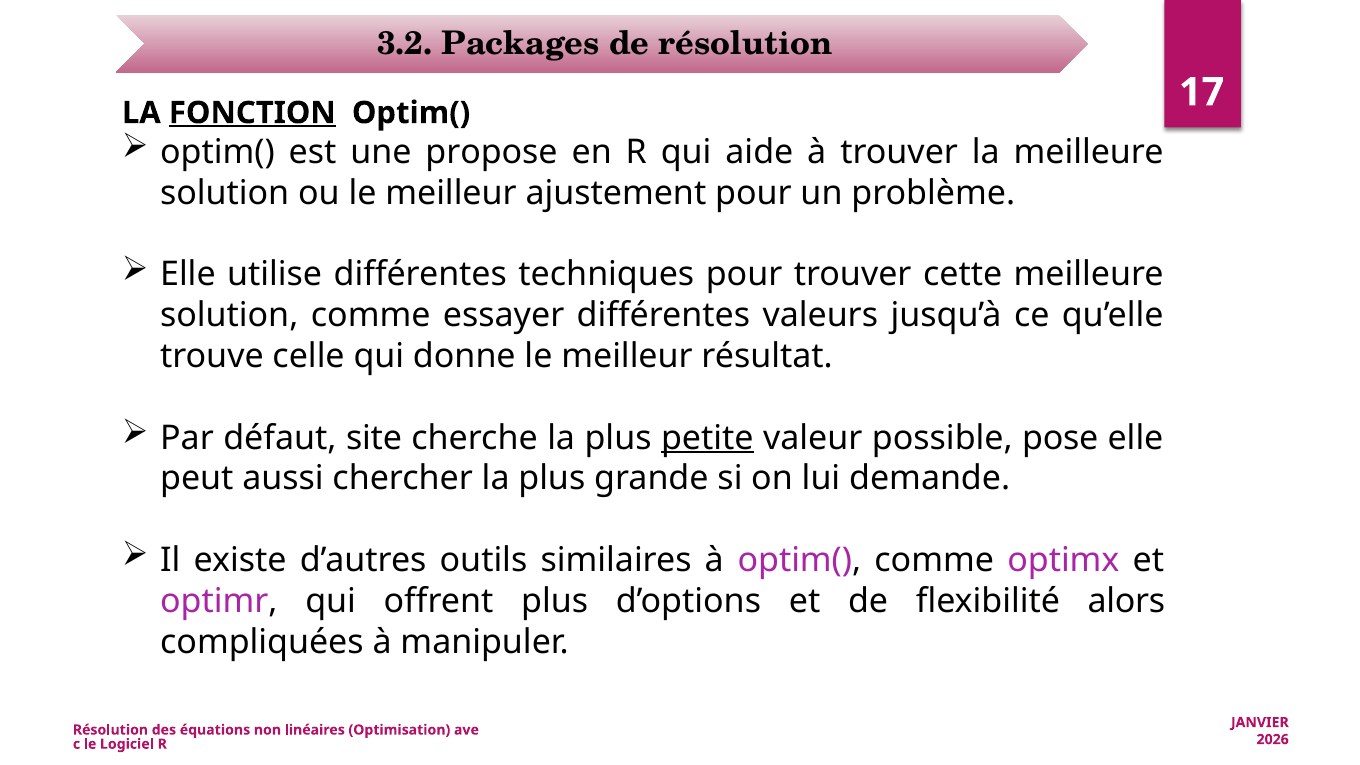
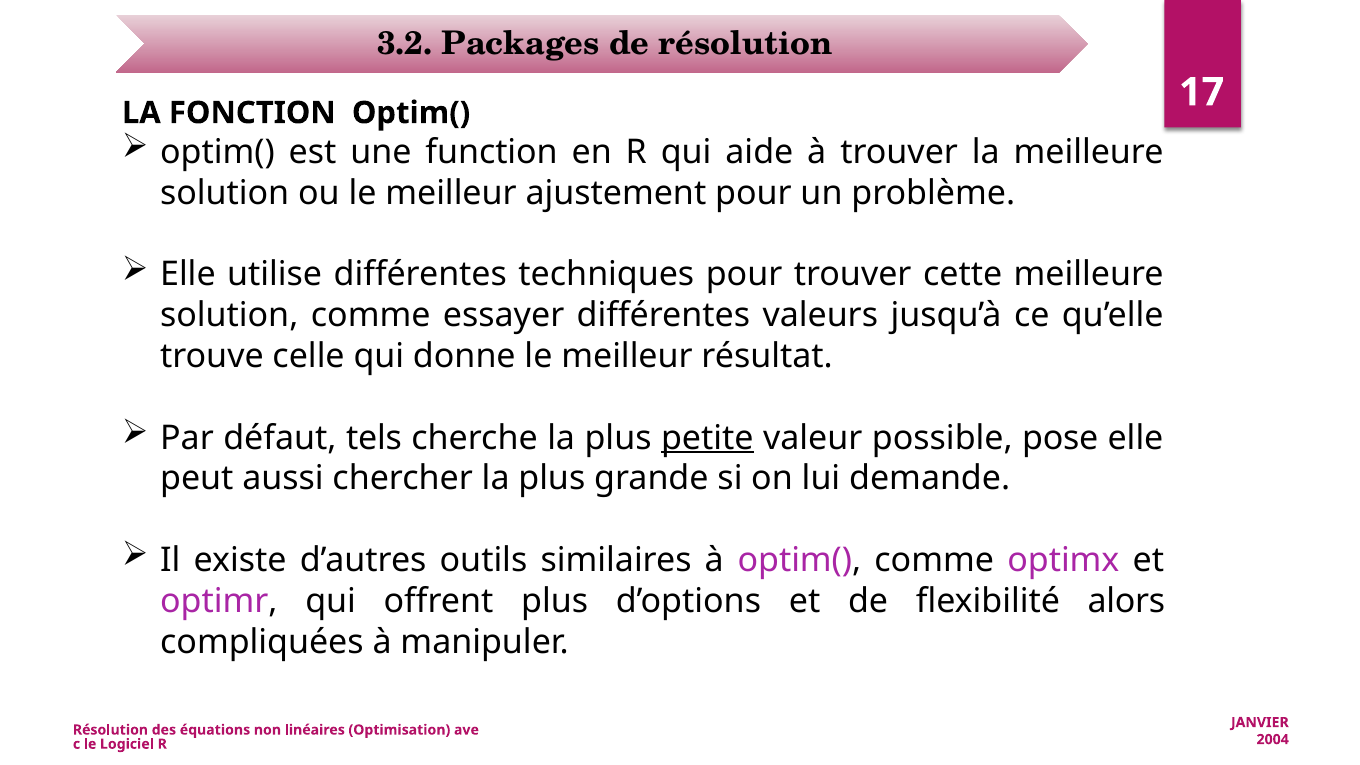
FONCTION underline: present -> none
propose: propose -> function
site: site -> tels
2026: 2026 -> 2004
